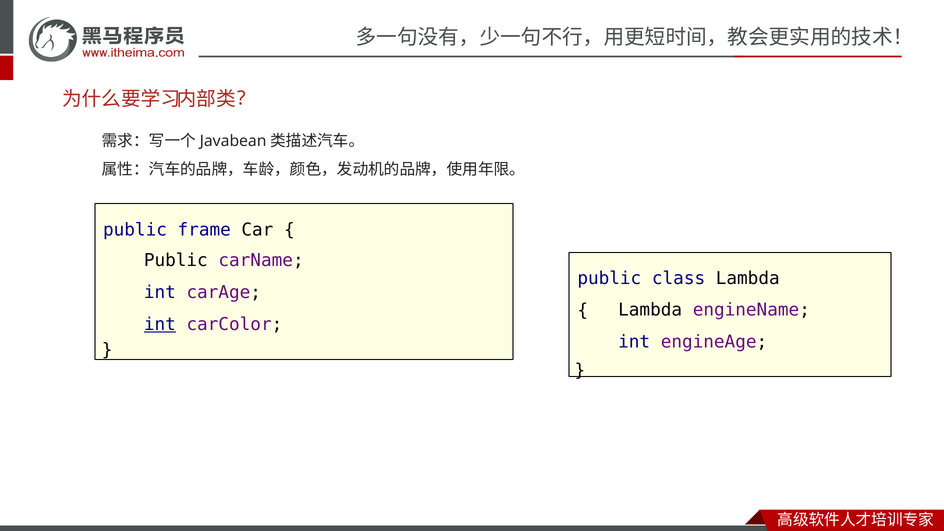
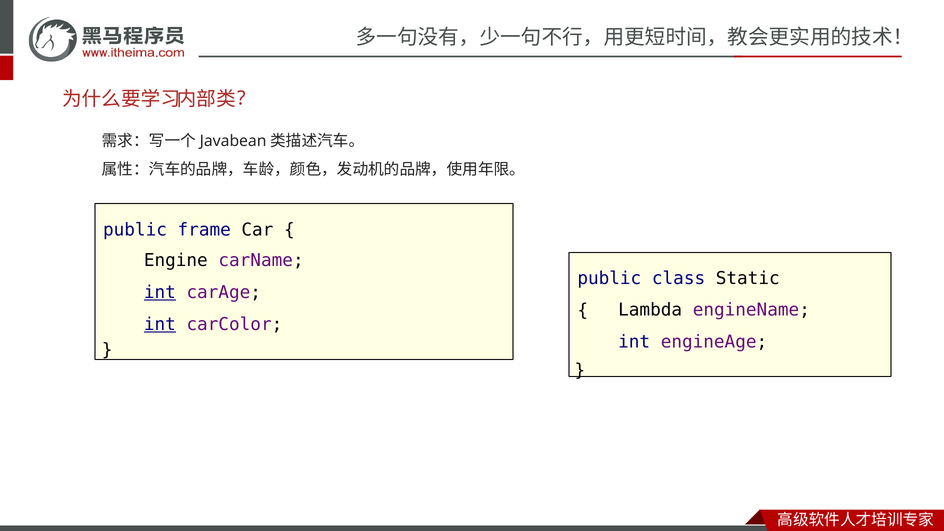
Public at (176, 260): Public -> Engine
class Lambda: Lambda -> Static
int at (160, 292) underline: none -> present
